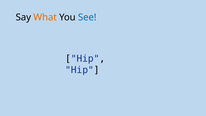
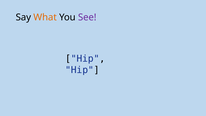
See colour: blue -> purple
